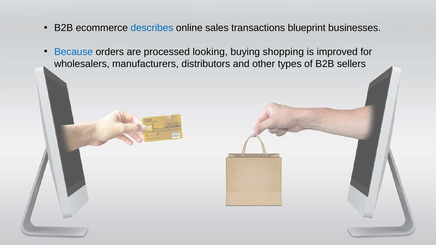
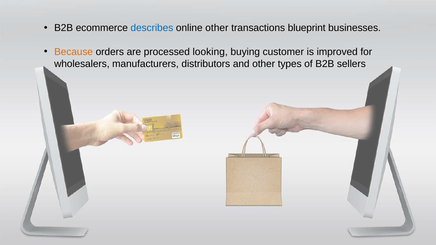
online sales: sales -> other
Because colour: blue -> orange
shopping: shopping -> customer
